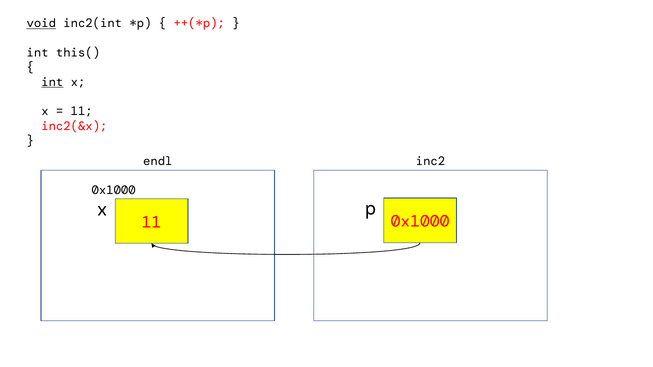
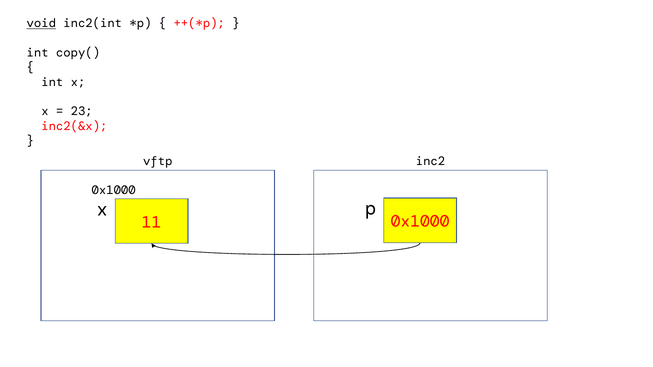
this(: this( -> copy(
int at (52, 82) underline: present -> none
11 at (82, 112): 11 -> 23
endl: endl -> vftp
